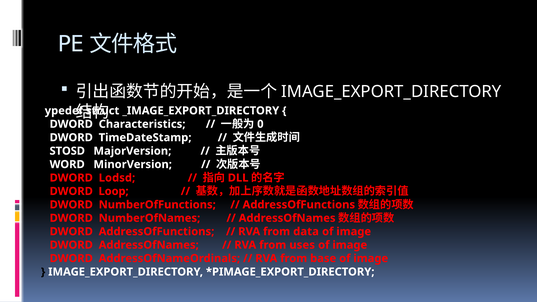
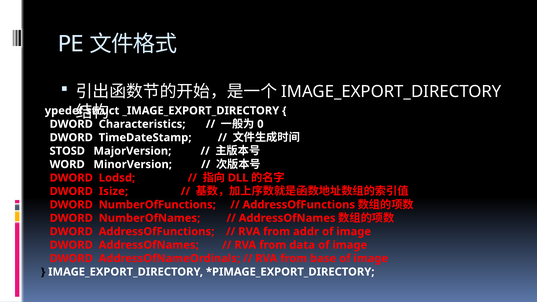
Loop: Loop -> Isize
data: data -> addr
uses: uses -> data
